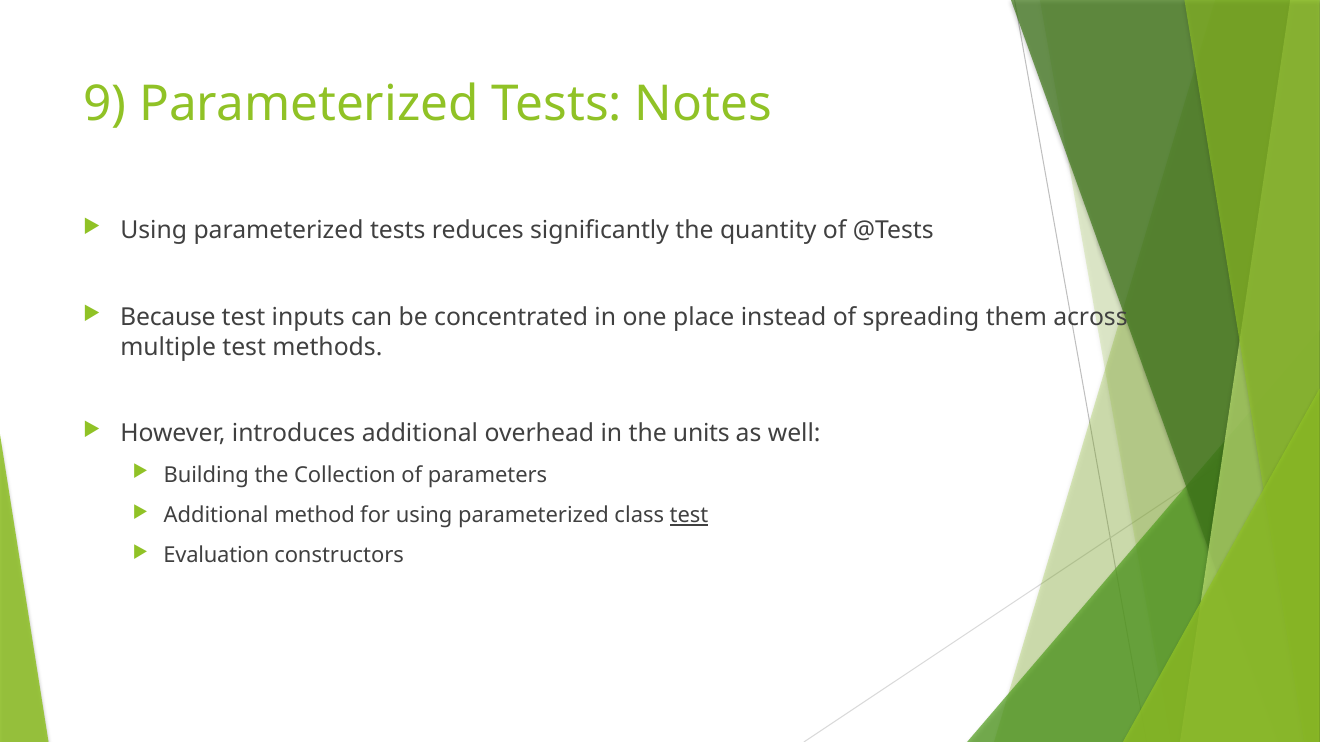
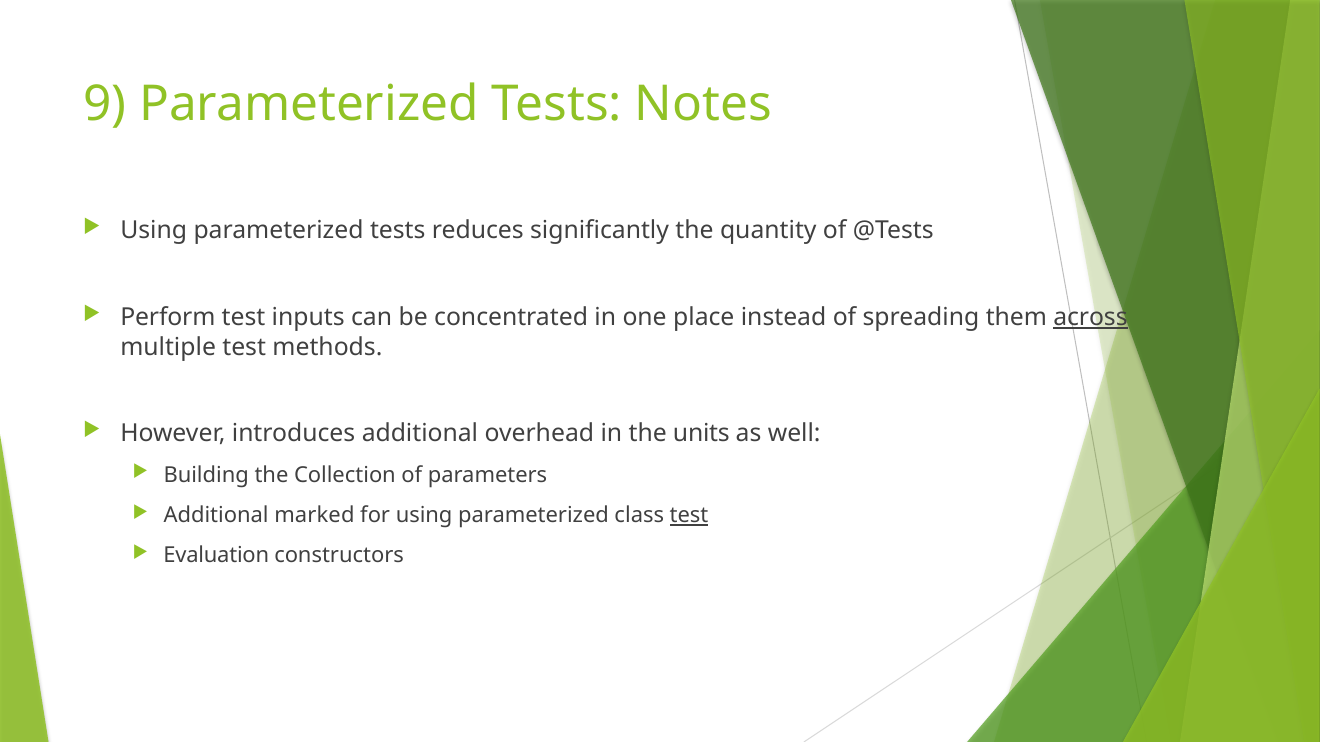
Because: Because -> Perform
across underline: none -> present
method: method -> marked
